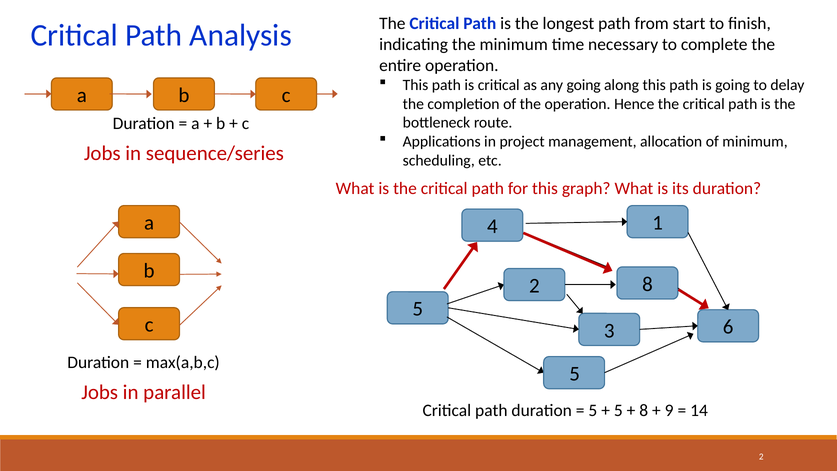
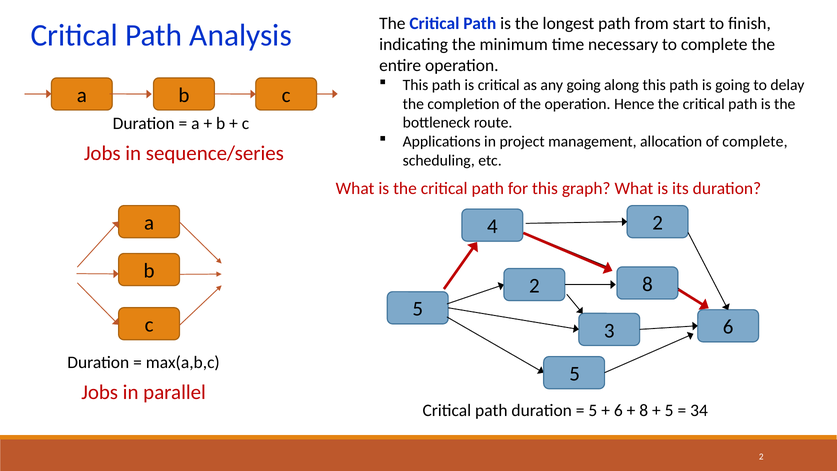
of minimum: minimum -> complete
4 1: 1 -> 2
5 at (618, 410): 5 -> 6
9 at (669, 410): 9 -> 5
14: 14 -> 34
